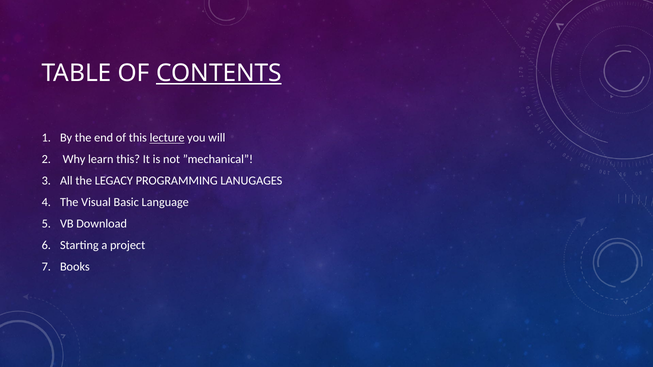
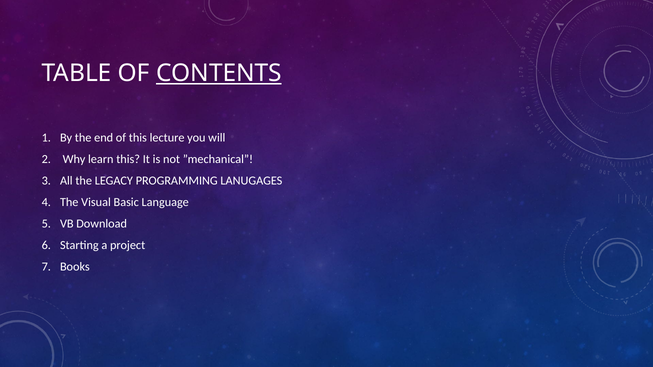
lecture underline: present -> none
